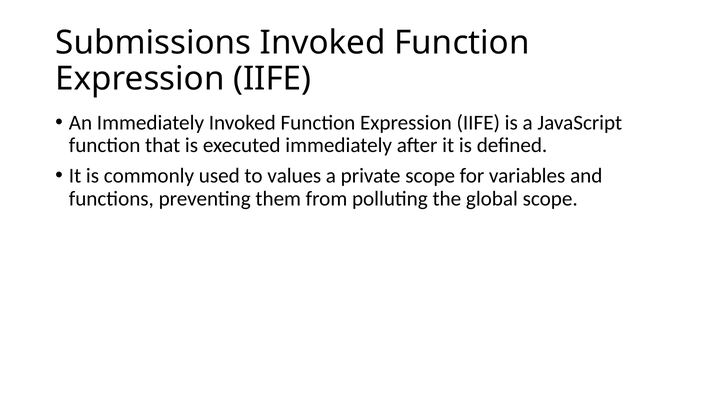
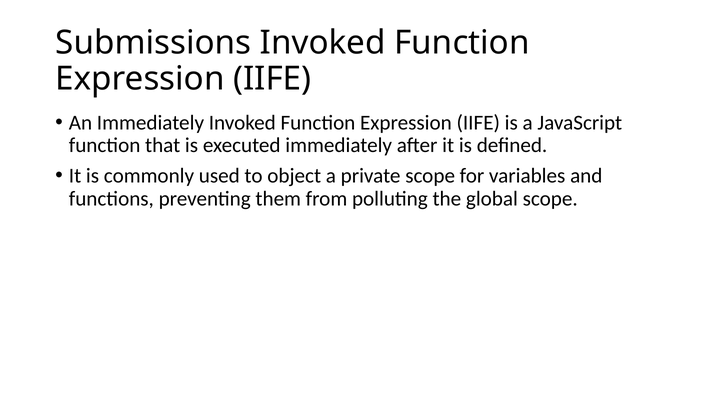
values: values -> object
